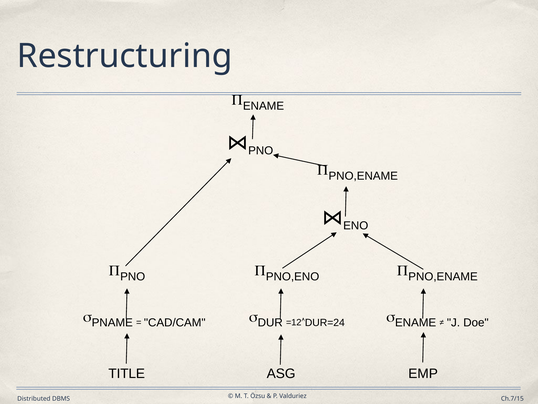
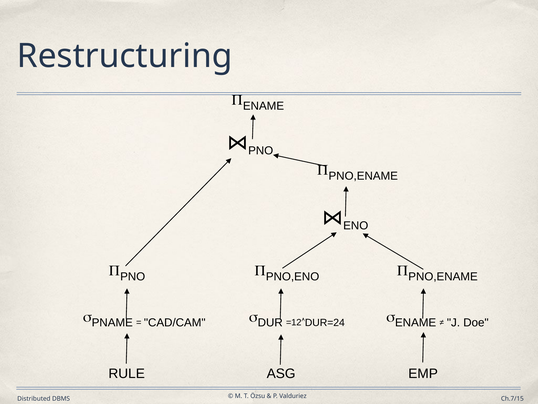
TITLE: TITLE -> RULE
